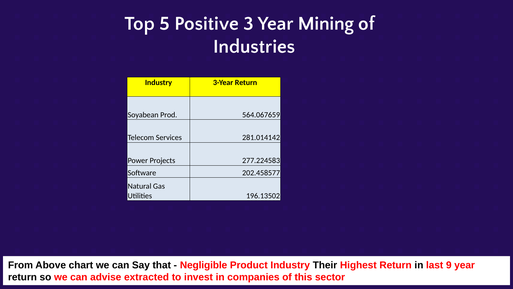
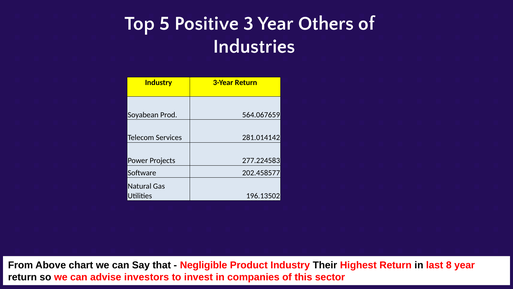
Mining: Mining -> Others
9: 9 -> 8
extracted: extracted -> investors
